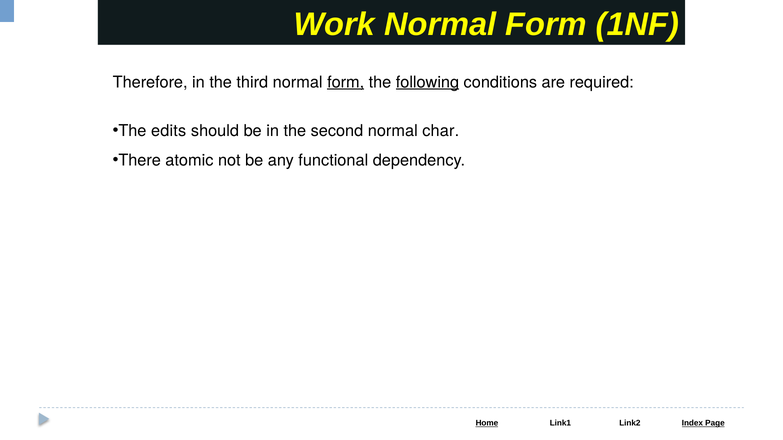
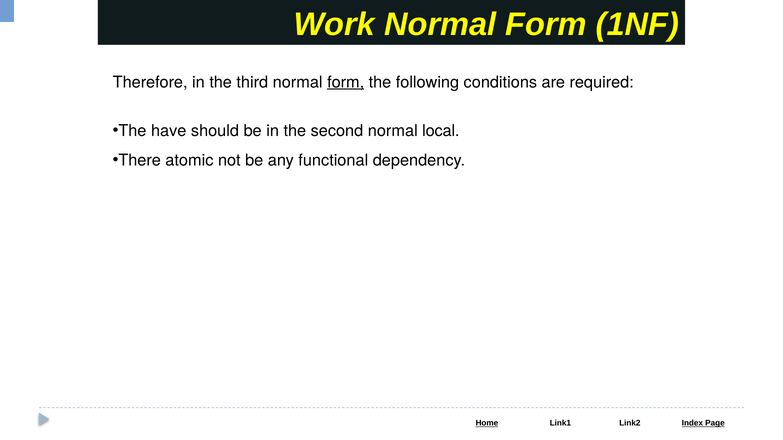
following underline: present -> none
edits: edits -> have
char: char -> local
